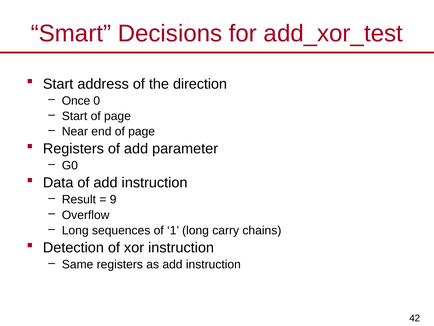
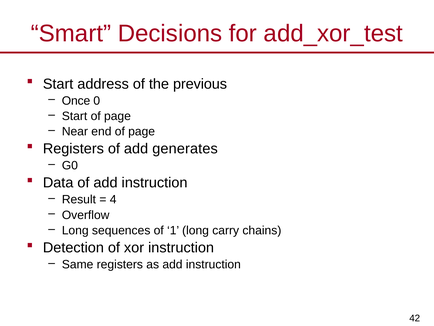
direction: direction -> previous
parameter: parameter -> generates
9: 9 -> 4
